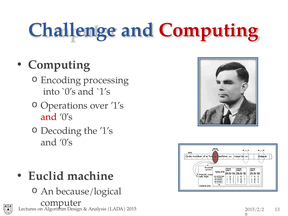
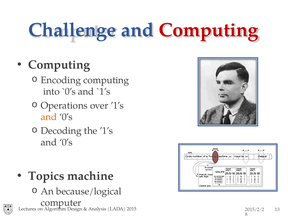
Encoding processing: processing -> computing
and at (49, 117) colour: red -> orange
Euclid: Euclid -> Topics
